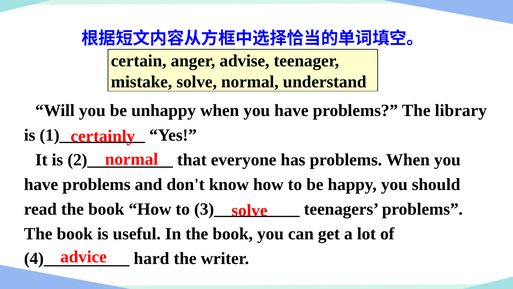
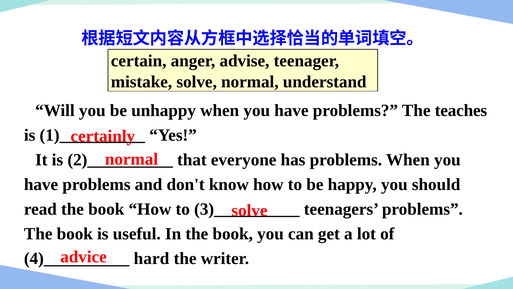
library: library -> teaches
